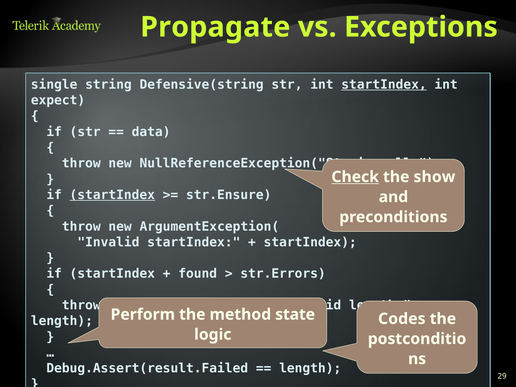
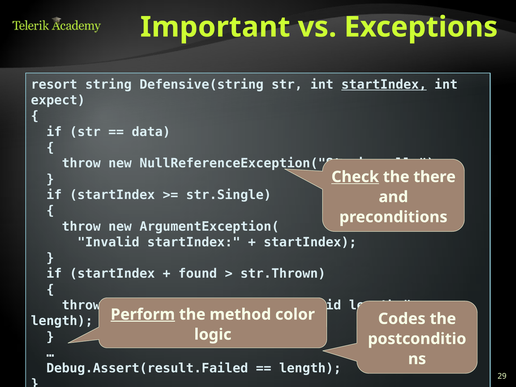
Propagate: Propagate -> Important
single: single -> resort
show: show -> there
startIndex at (112, 195) underline: present -> none
str.Ensure: str.Ensure -> str.Single
str.Errors: str.Errors -> str.Thrown
Perform underline: none -> present
state: state -> color
